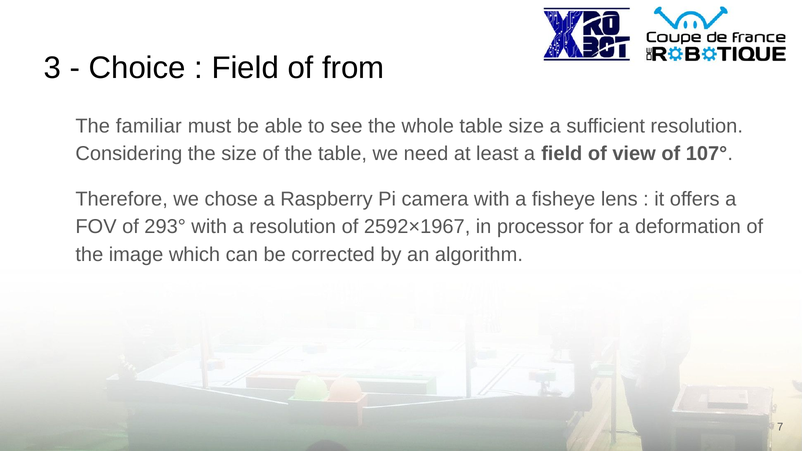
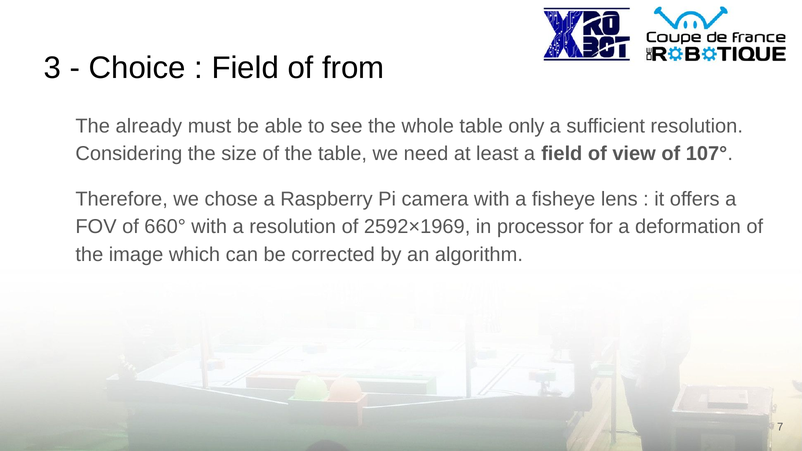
familiar: familiar -> already
table size: size -> only
293°: 293° -> 660°
2592×1967: 2592×1967 -> 2592×1969
